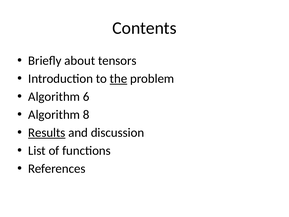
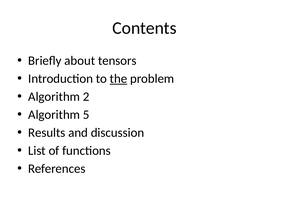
6: 6 -> 2
8: 8 -> 5
Results underline: present -> none
